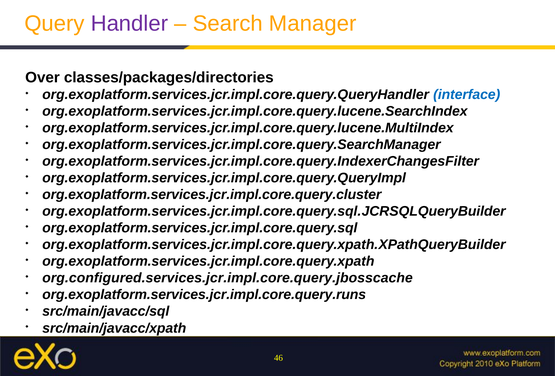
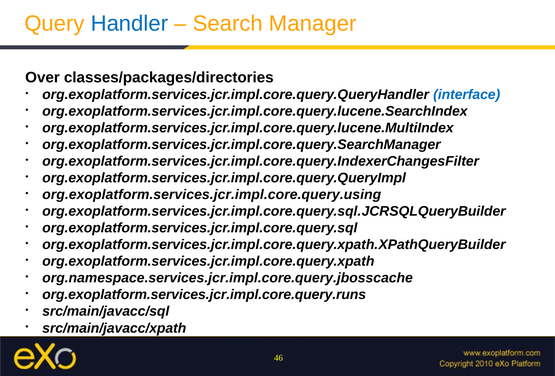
Handler colour: purple -> blue
org.exoplatform.services.jcr.impl.core.query.cluster: org.exoplatform.services.jcr.impl.core.query.cluster -> org.exoplatform.services.jcr.impl.core.query.using
org.configured.services.jcr.impl.core.query.jbosscache: org.configured.services.jcr.impl.core.query.jbosscache -> org.namespace.services.jcr.impl.core.query.jbosscache
